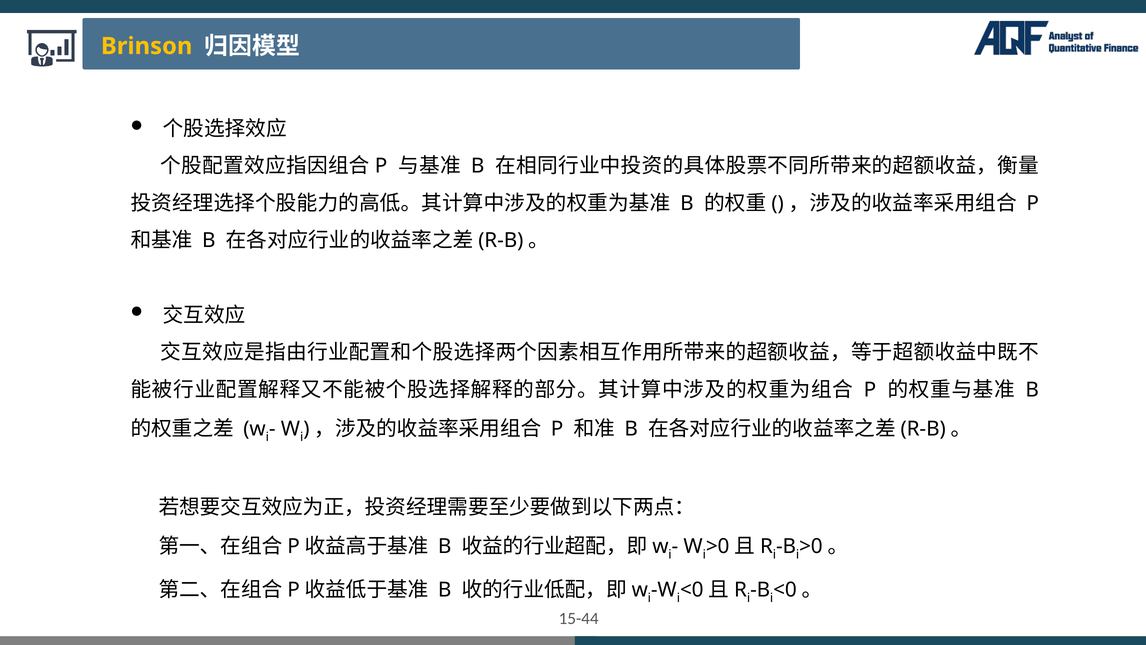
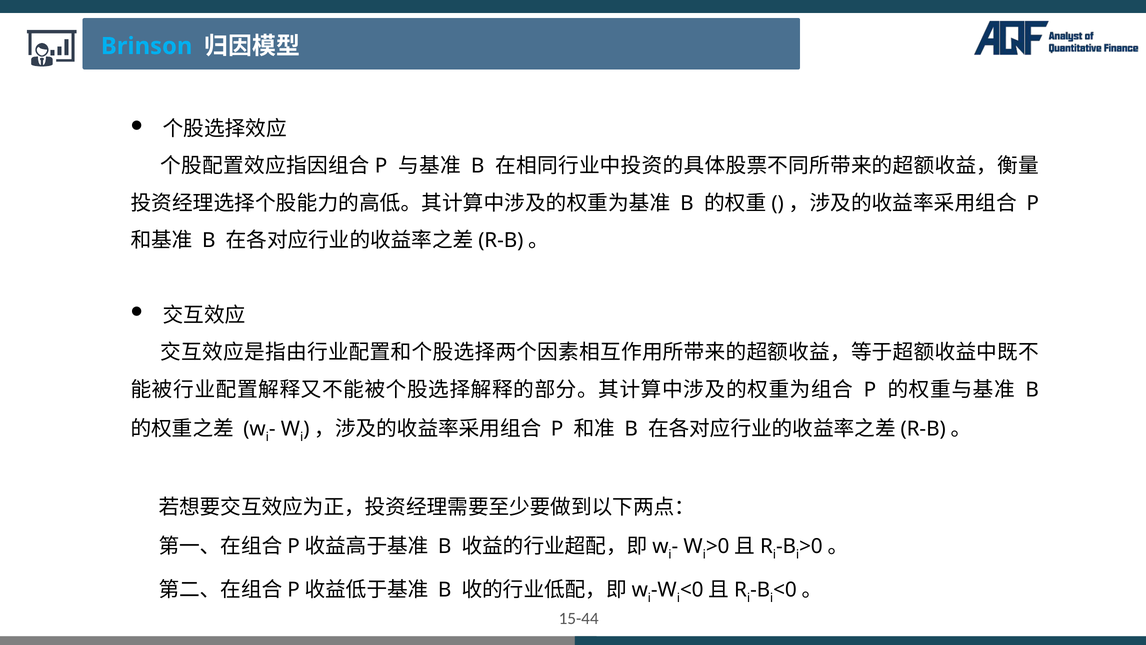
Brinson colour: yellow -> light blue
